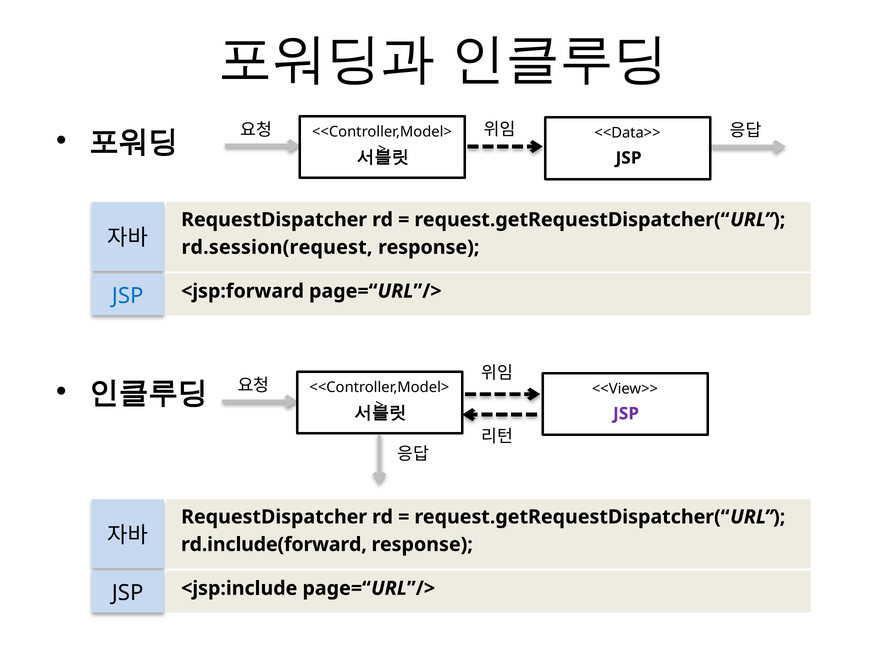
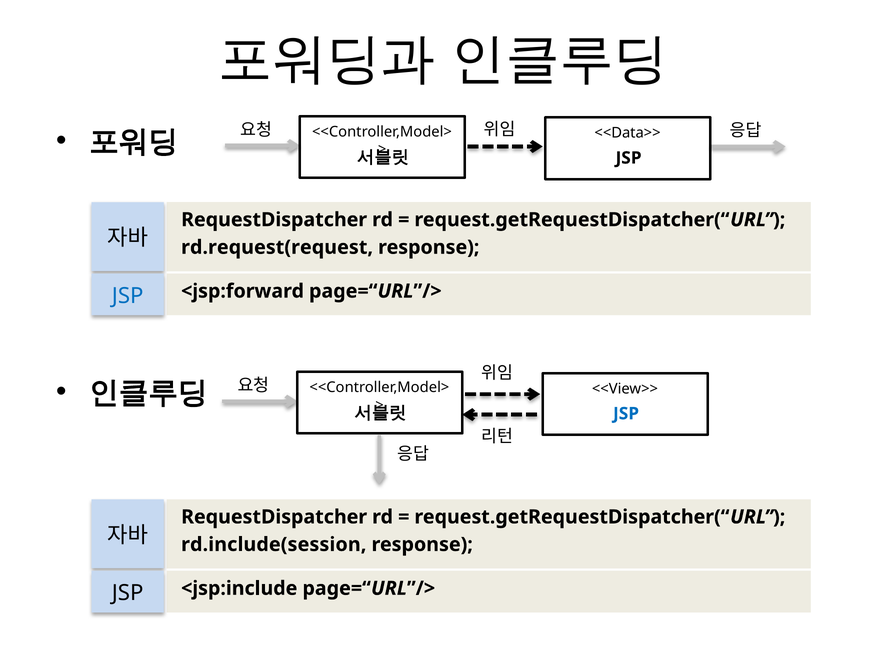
rd.session(request: rd.session(request -> rd.request(request
JSP at (626, 413) colour: purple -> blue
rd.include(forward: rd.include(forward -> rd.include(session
